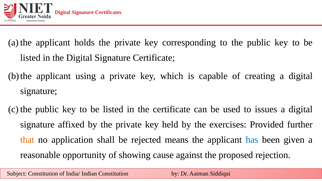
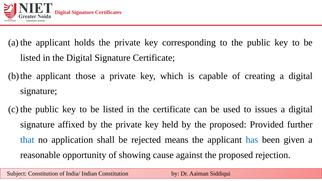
using: using -> those
by the exercises: exercises -> proposed
that colour: orange -> blue
